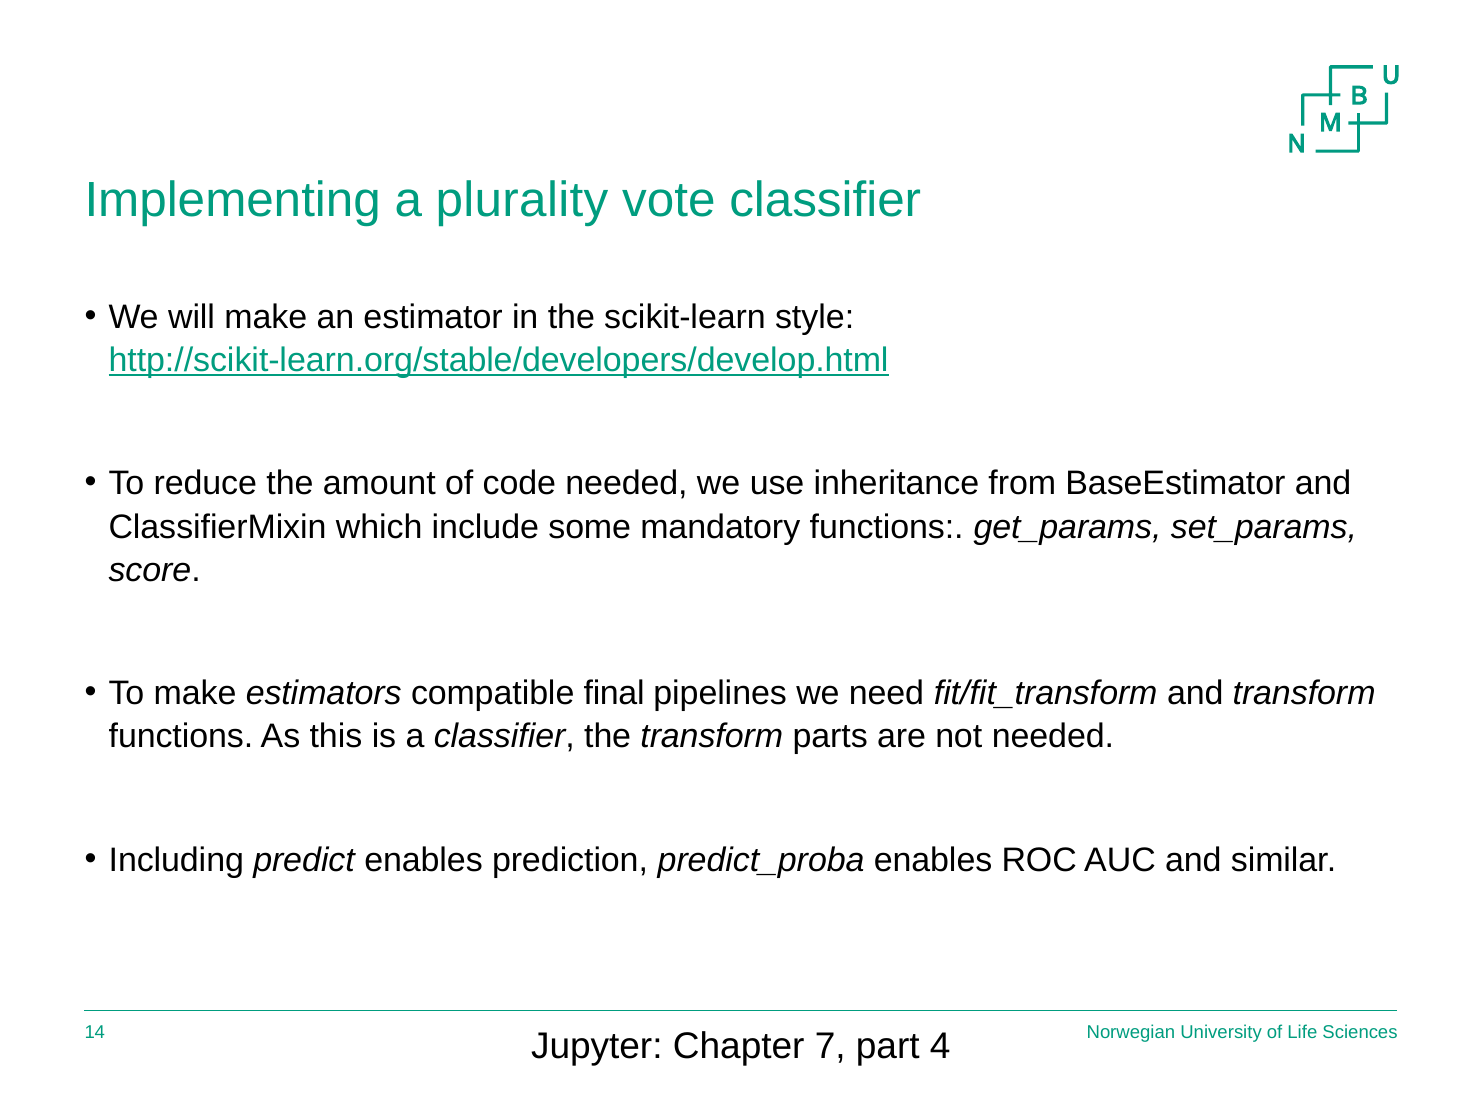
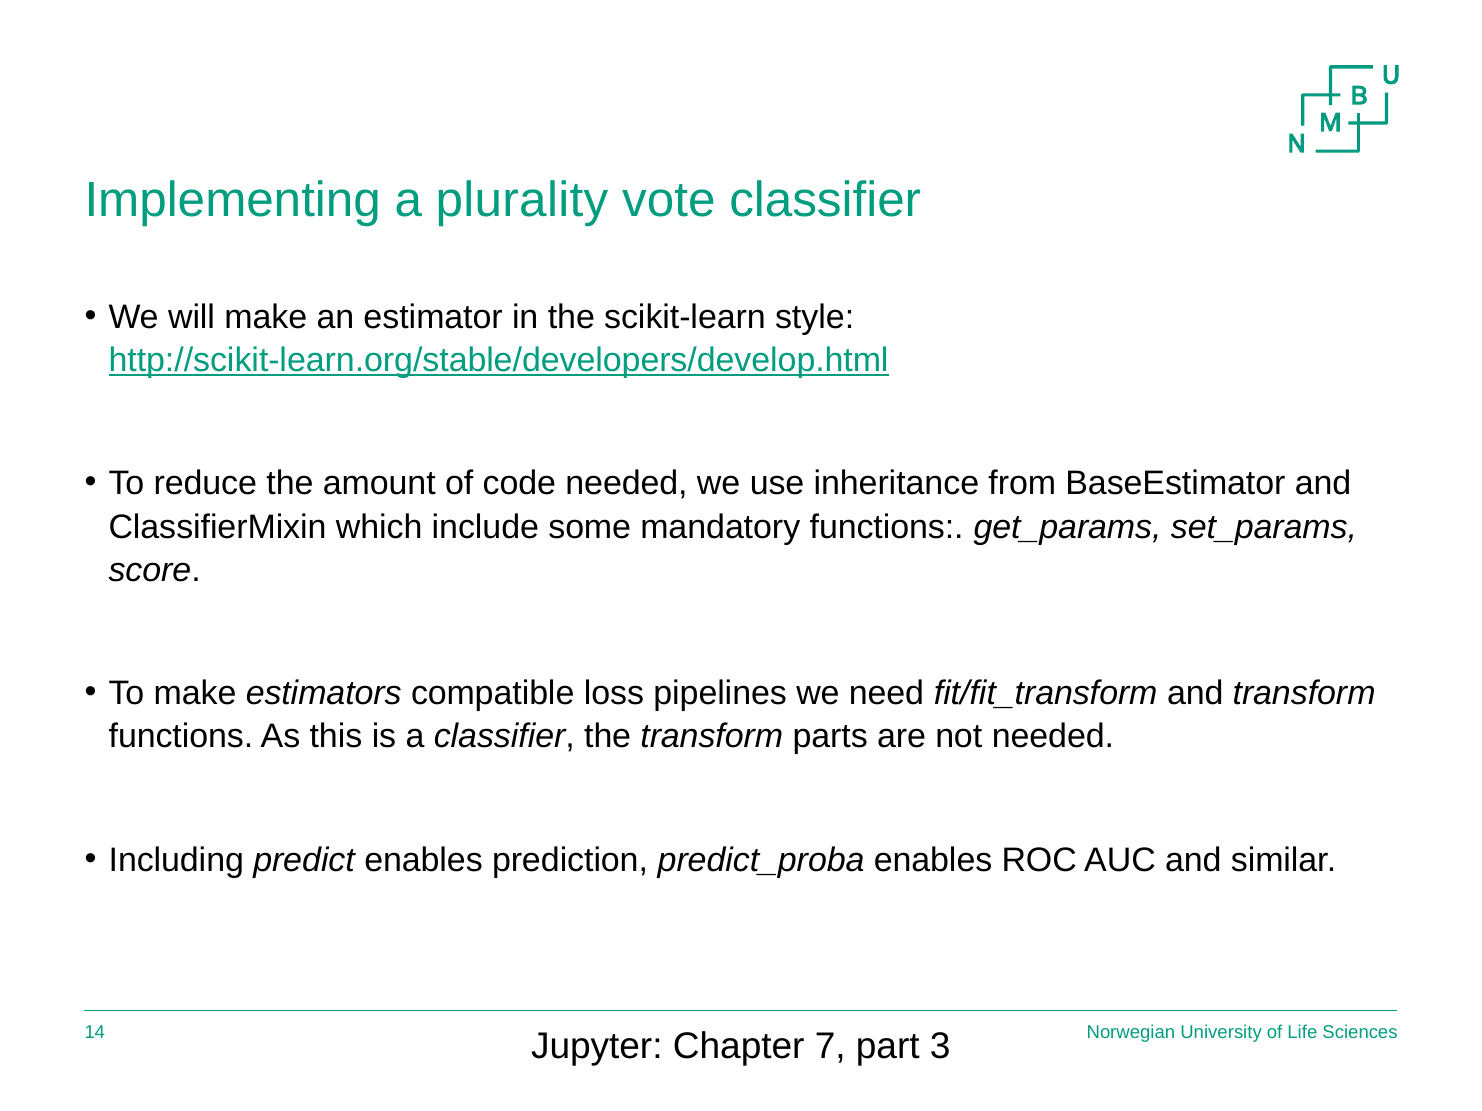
final: final -> loss
4: 4 -> 3
